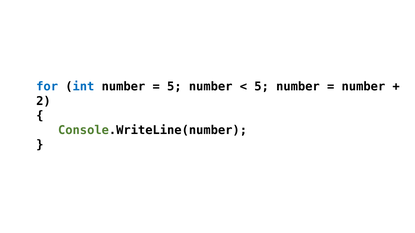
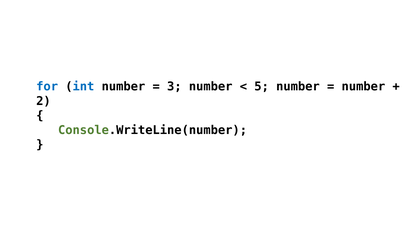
5 at (174, 87): 5 -> 3
